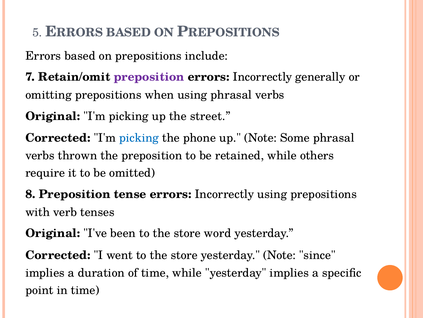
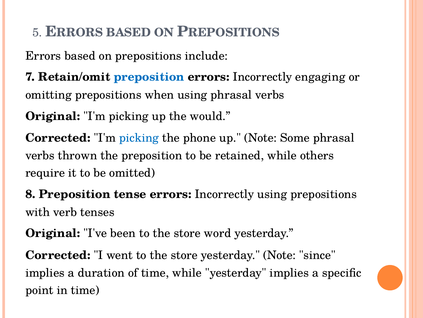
preposition at (149, 77) colour: purple -> blue
generally: generally -> engaging
street: street -> would
